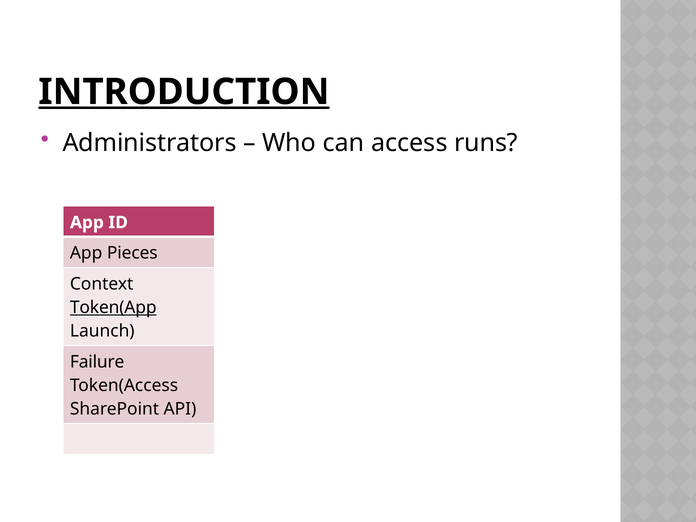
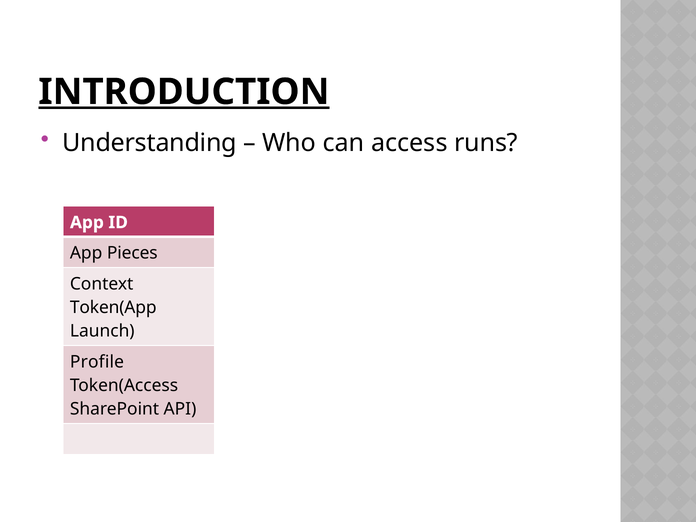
Administrators: Administrators -> Understanding
Token(App underline: present -> none
Failure: Failure -> Profile
